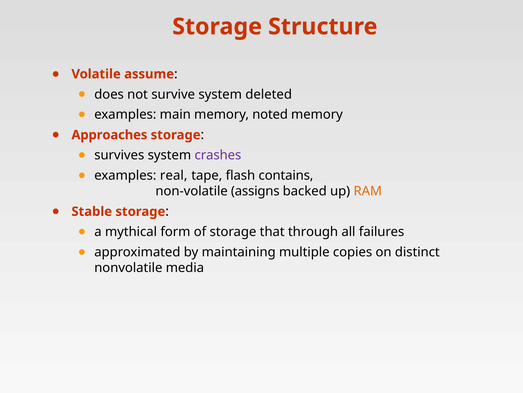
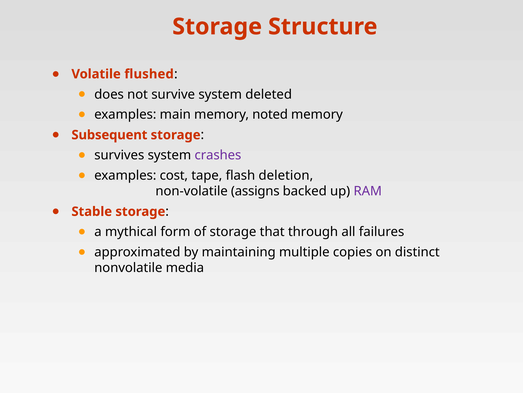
assume: assume -> flushed
Approaches: Approaches -> Subsequent
real: real -> cost
contains: contains -> deletion
RAM colour: orange -> purple
